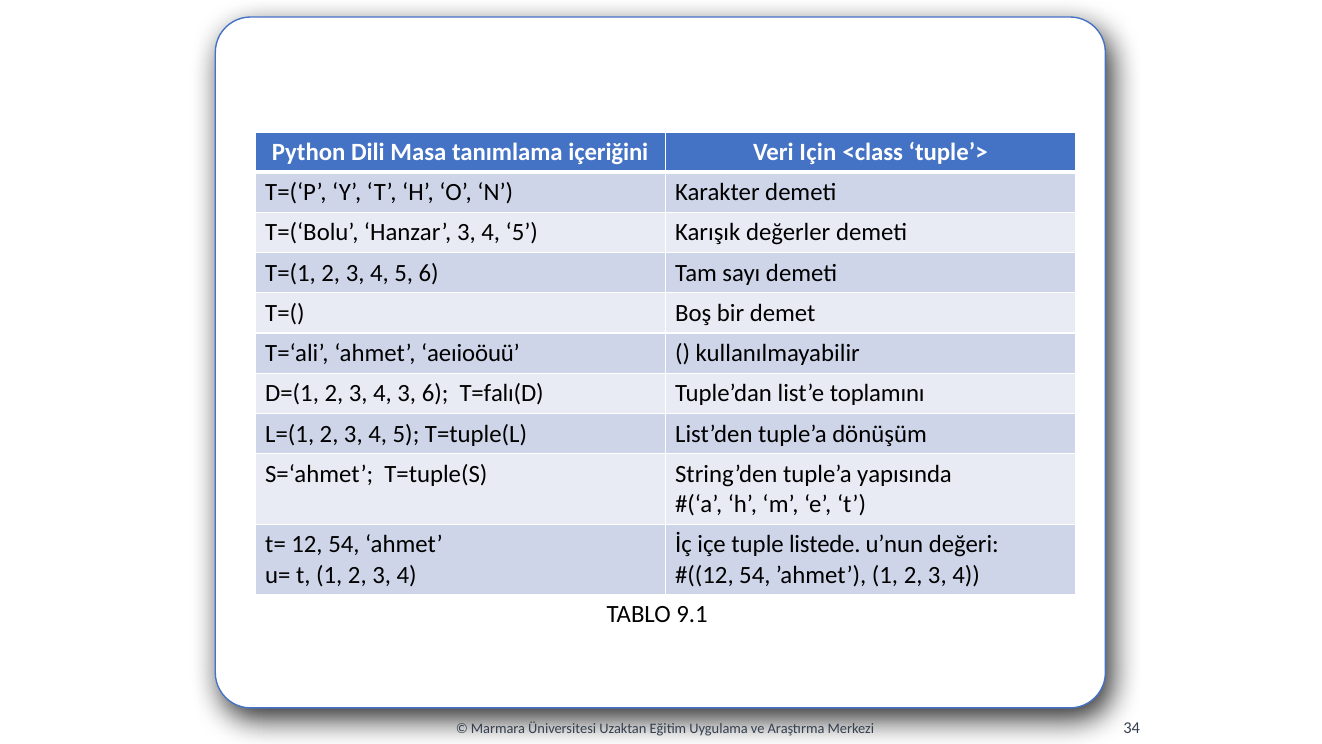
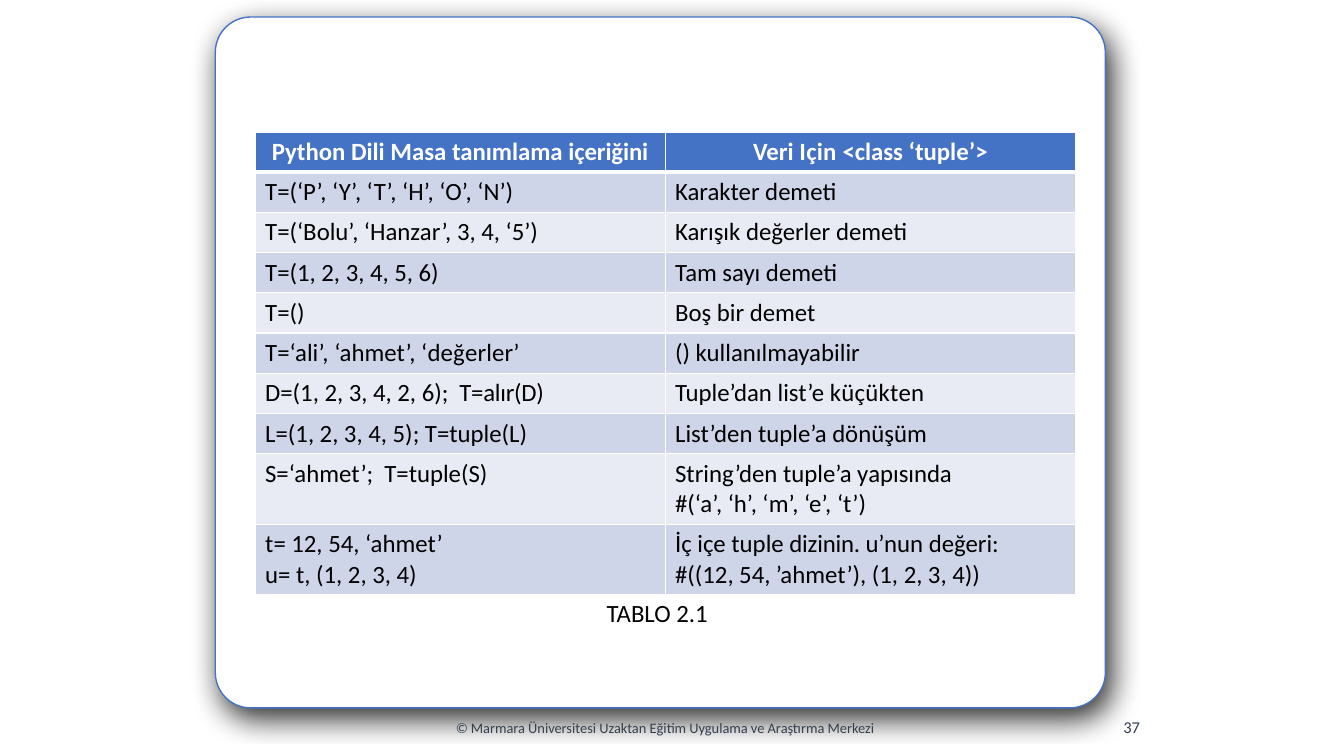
ahmet aeıioöuü: aeıioöuü -> değerler
4 3: 3 -> 2
T=falı(D: T=falı(D -> T=alır(D
toplamını: toplamını -> küçükten
listede: listede -> dizinin
9.1: 9.1 -> 2.1
34: 34 -> 37
